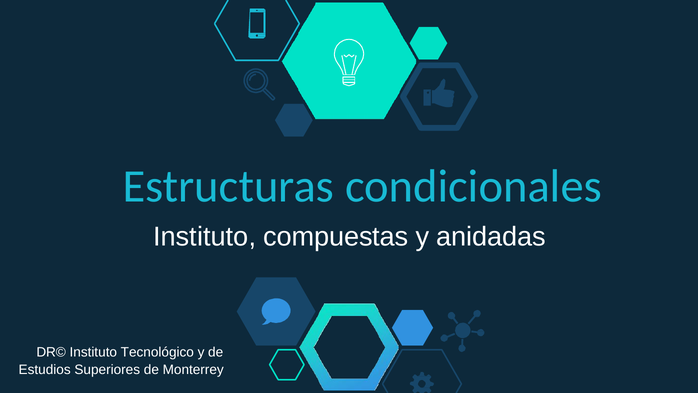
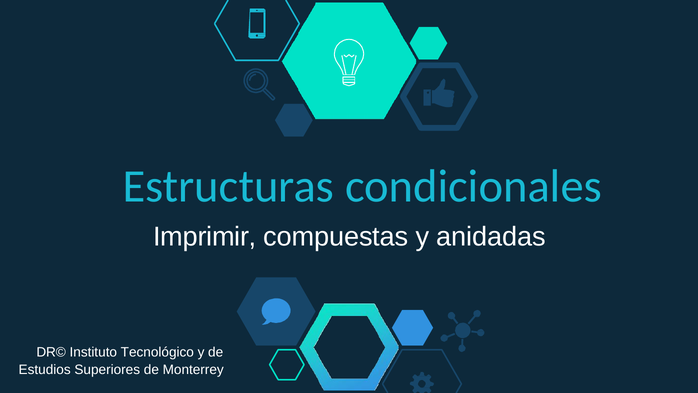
Instituto at (205, 237): Instituto -> Imprimir
